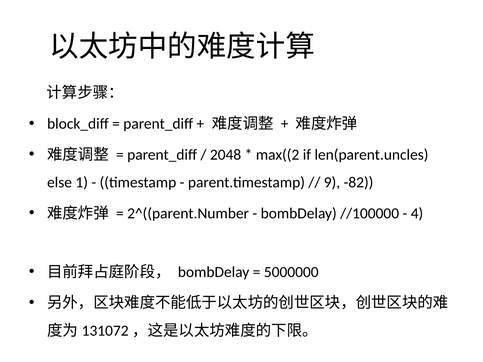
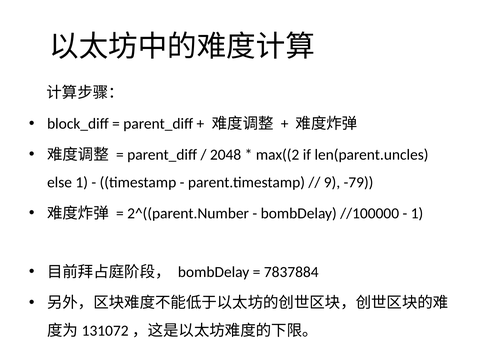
-82: -82 -> -79
4 at (417, 213): 4 -> 1
5000000: 5000000 -> 7837884
